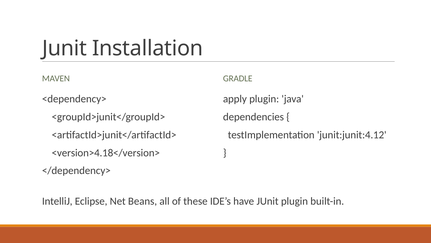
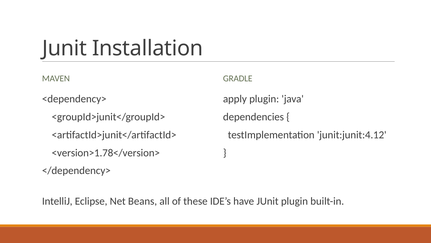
<version>4.18</version>: <version>4.18</version> -> <version>1.78</version>
